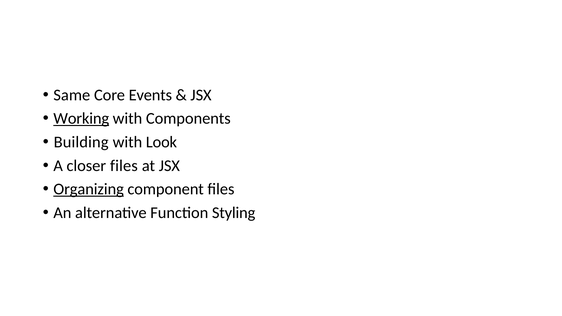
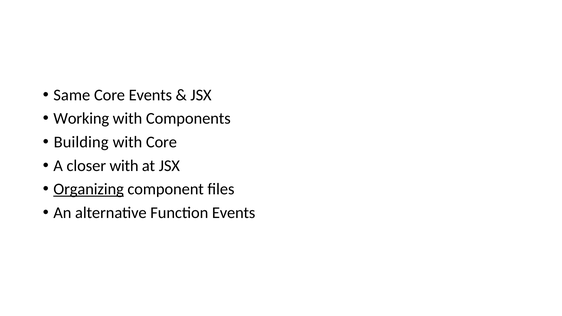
Working underline: present -> none
with Look: Look -> Core
closer files: files -> with
Function Styling: Styling -> Events
